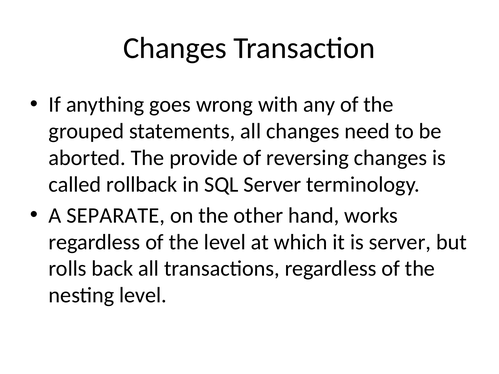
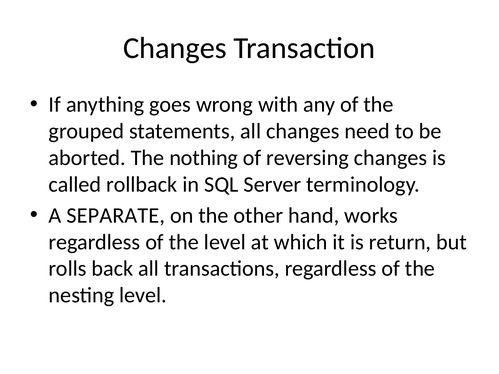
provide: provide -> nothing
is server: server -> return
